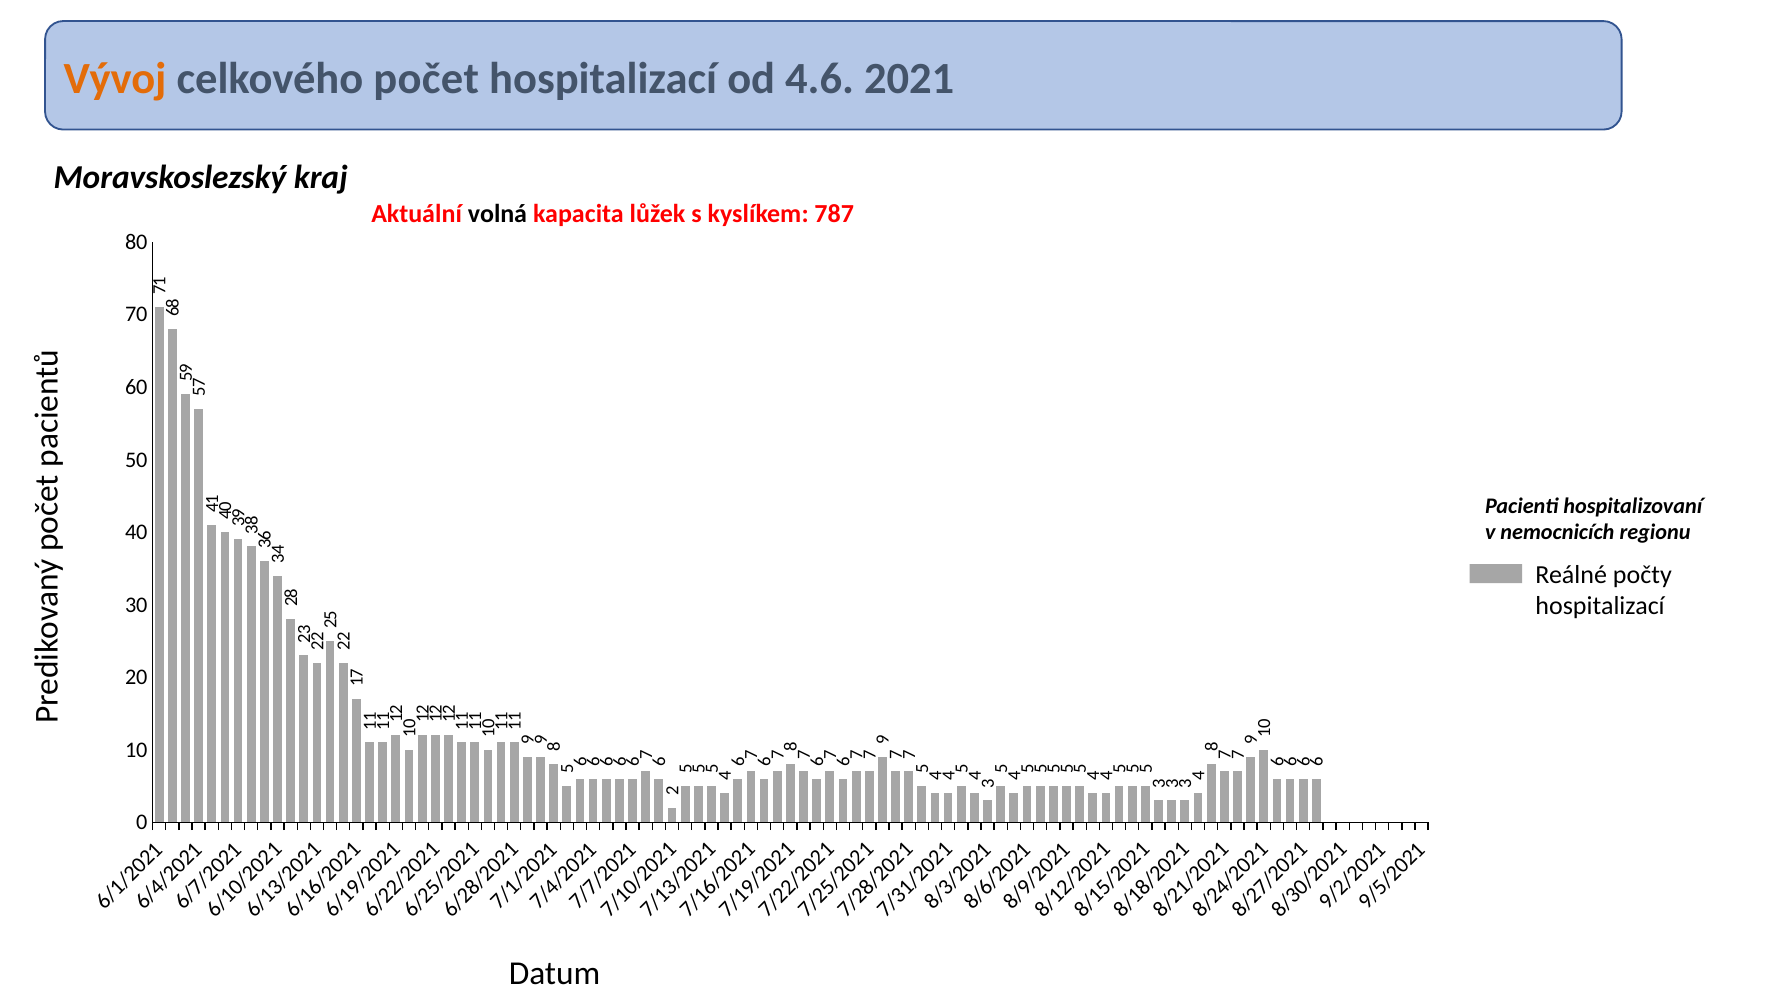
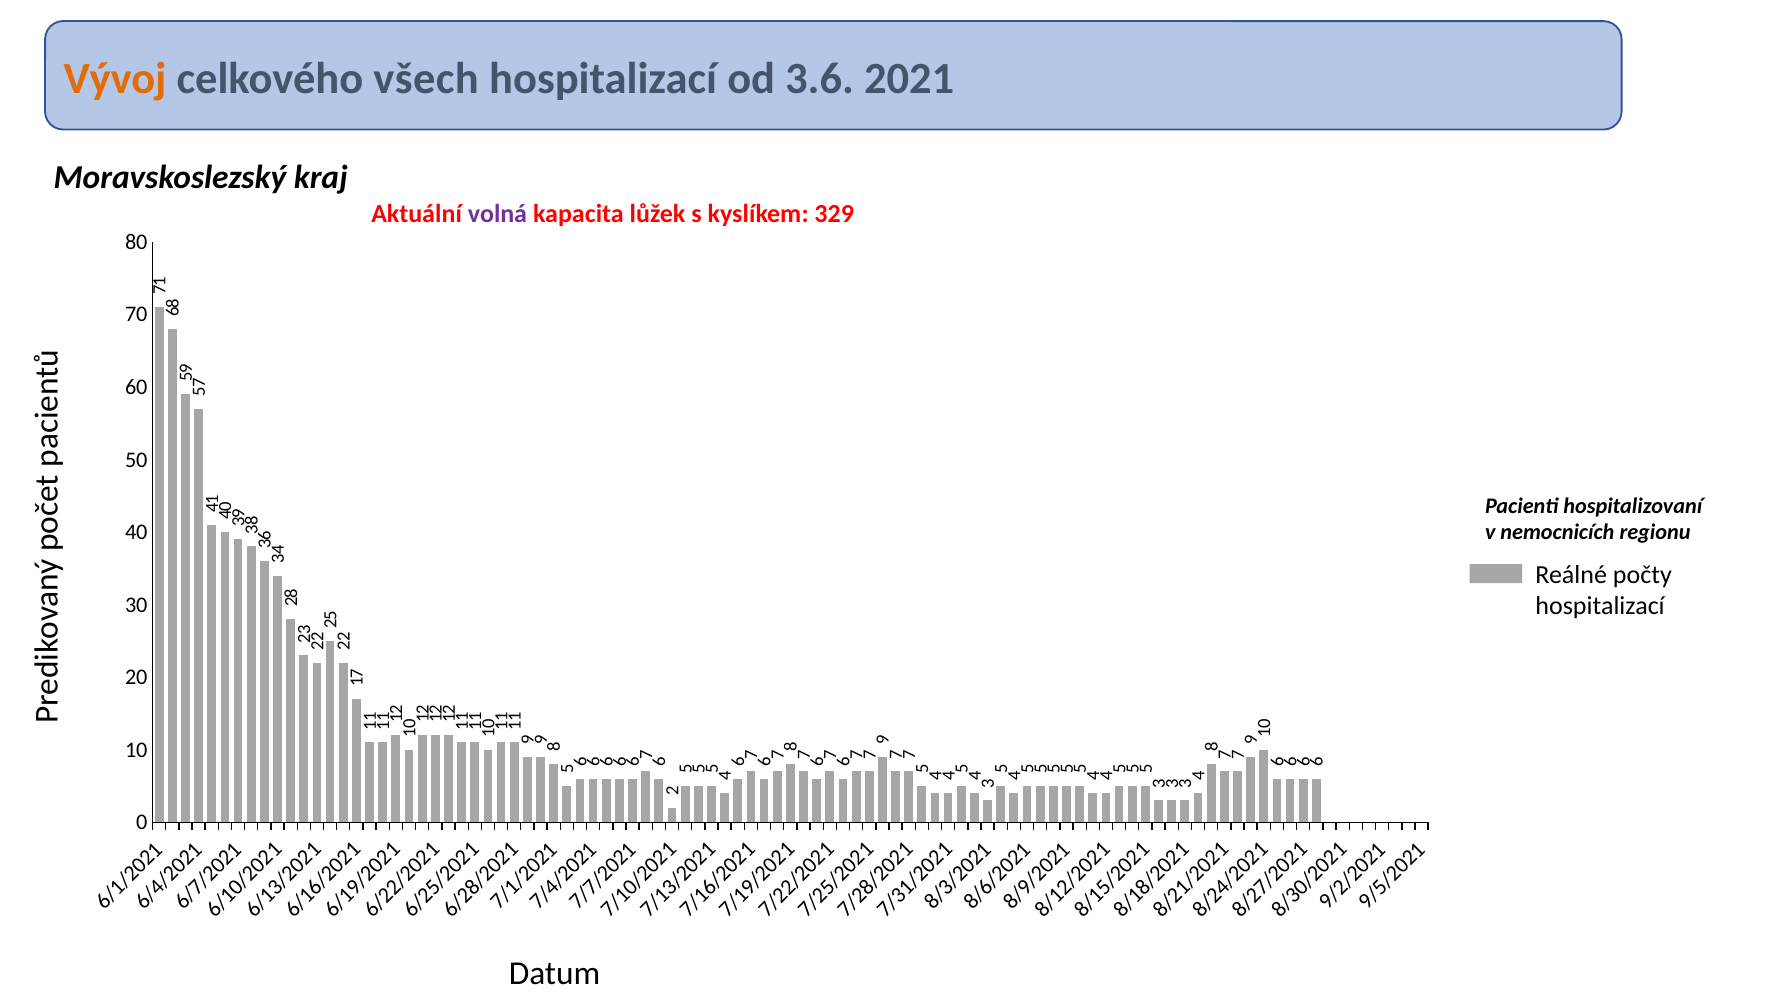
počet: počet -> všech
4.6: 4.6 -> 3.6
volná colour: black -> purple
787: 787 -> 329
